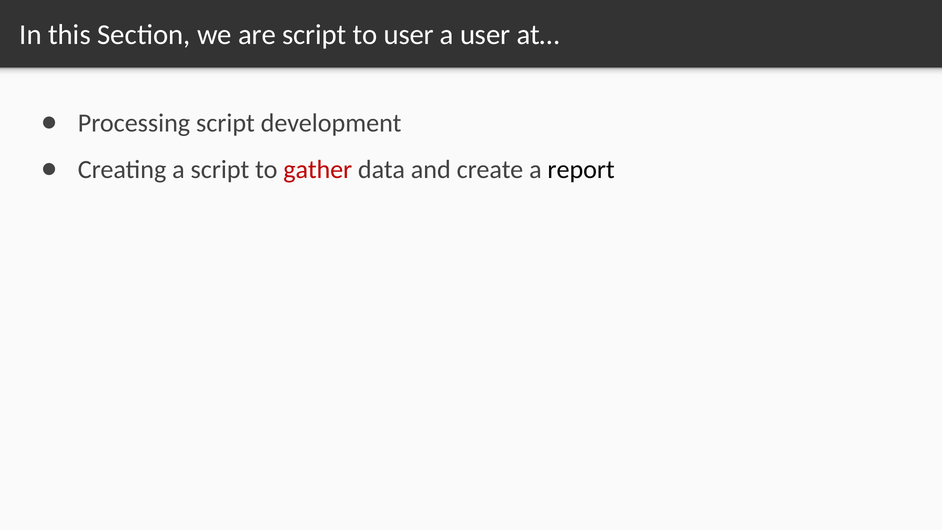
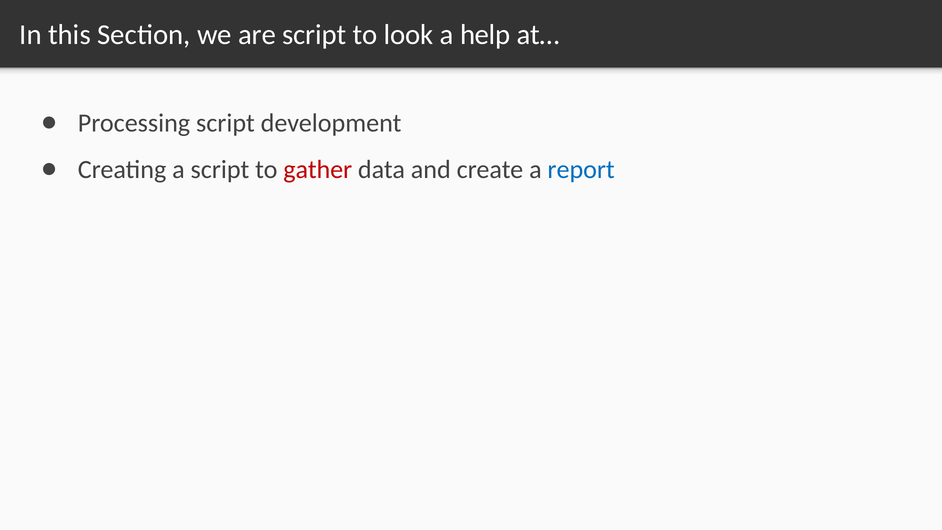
to user: user -> look
a user: user -> help
report colour: black -> blue
